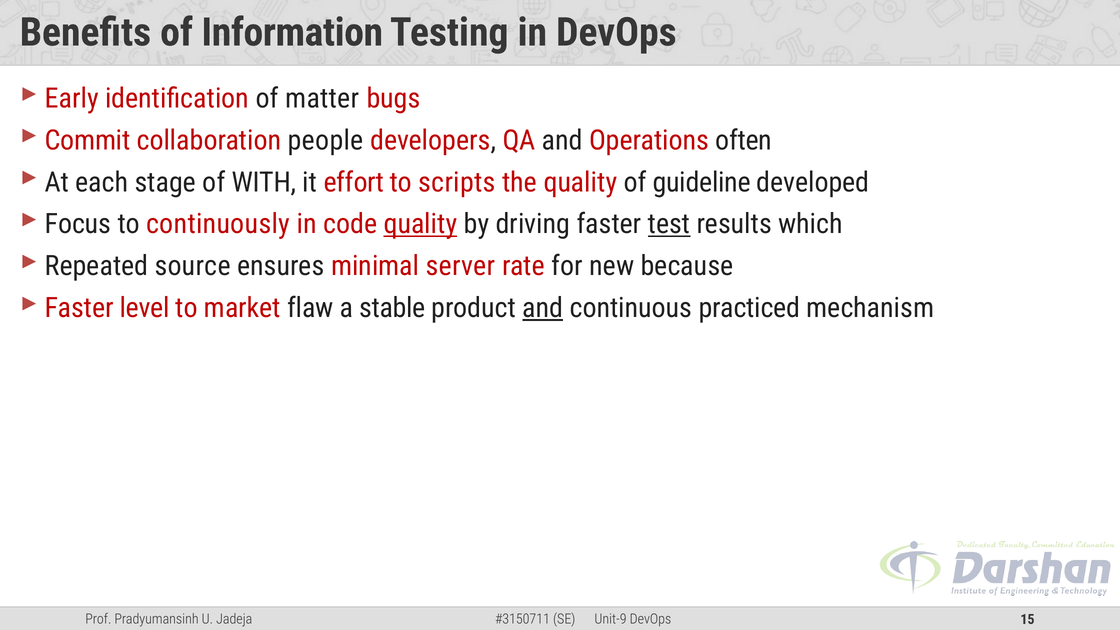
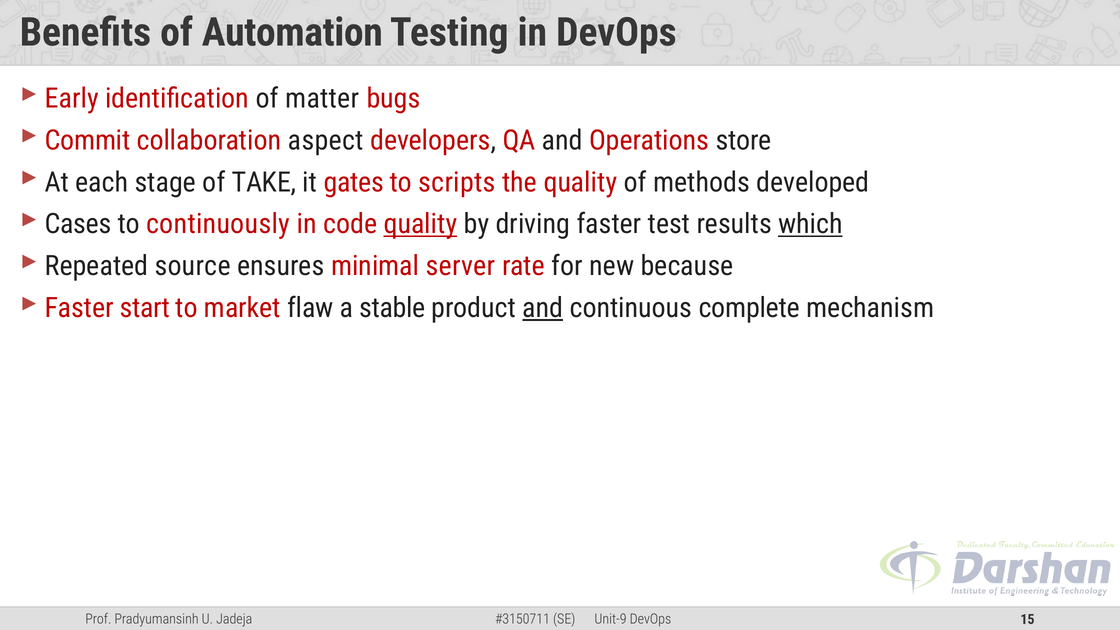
Information: Information -> Automation
people: people -> aspect
often: often -> store
WITH: WITH -> TAKE
effort: effort -> gates
guideline: guideline -> methods
Focus: Focus -> Cases
test underline: present -> none
which underline: none -> present
level: level -> start
practiced: practiced -> complete
